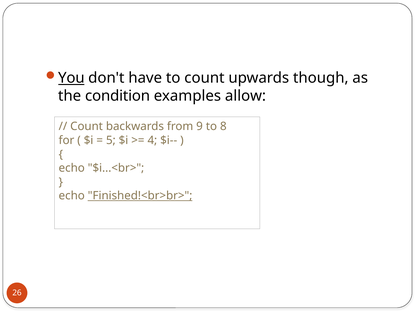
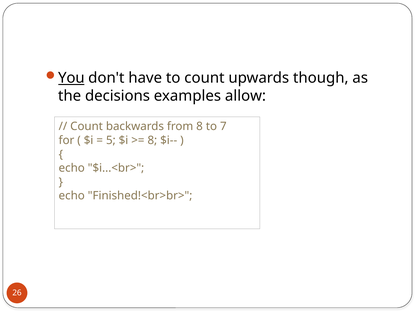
condition: condition -> decisions
from 9: 9 -> 8
8: 8 -> 7
4 at (152, 140): 4 -> 8
Finished!<br>br> underline: present -> none
